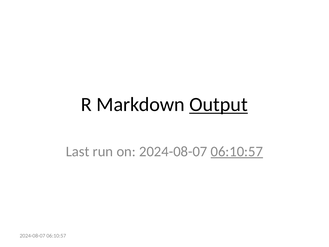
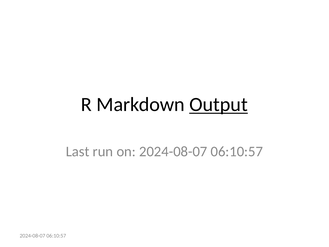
06:10:57 at (237, 151) underline: present -> none
